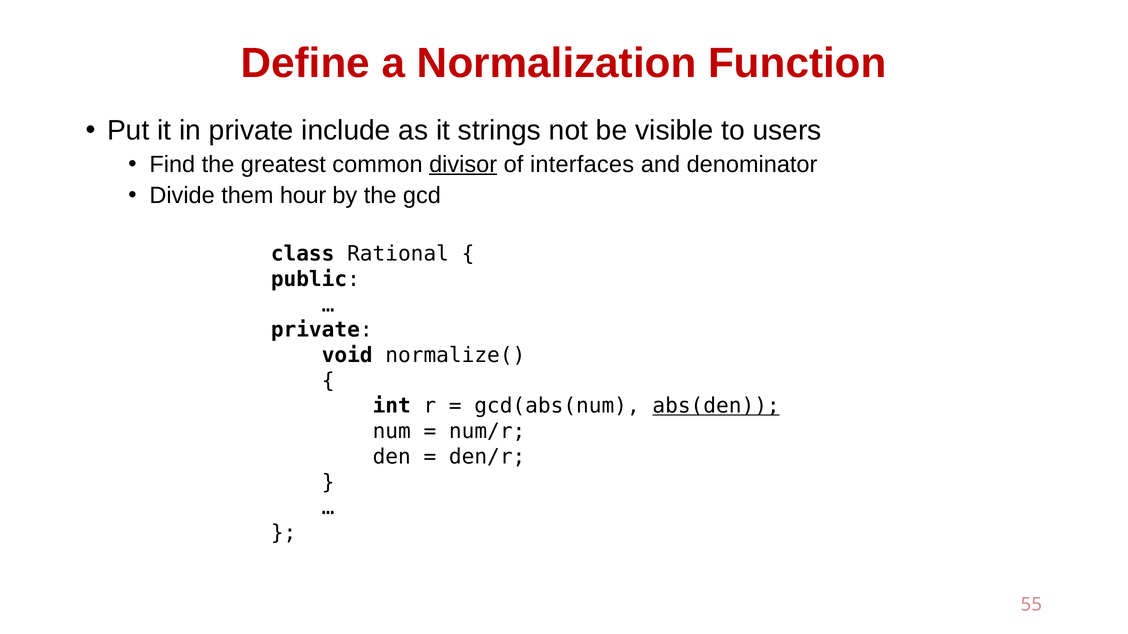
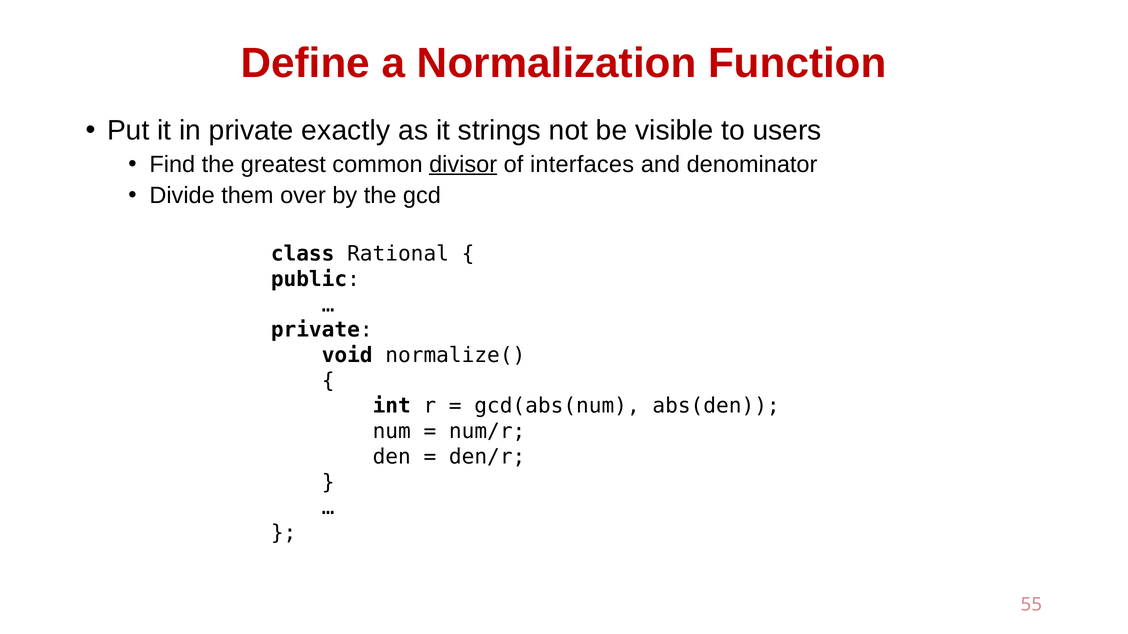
include: include -> exactly
hour: hour -> over
abs(den underline: present -> none
